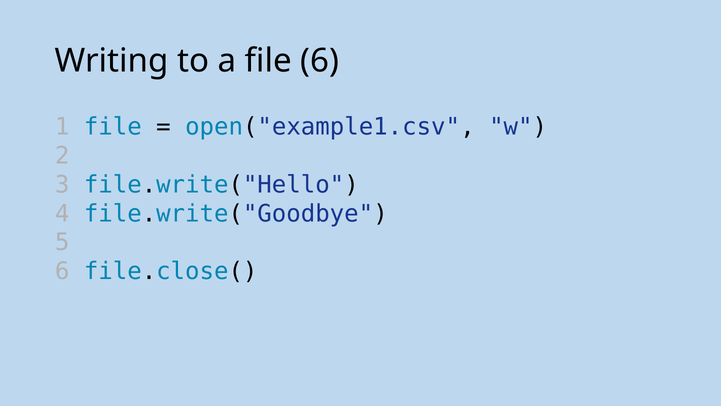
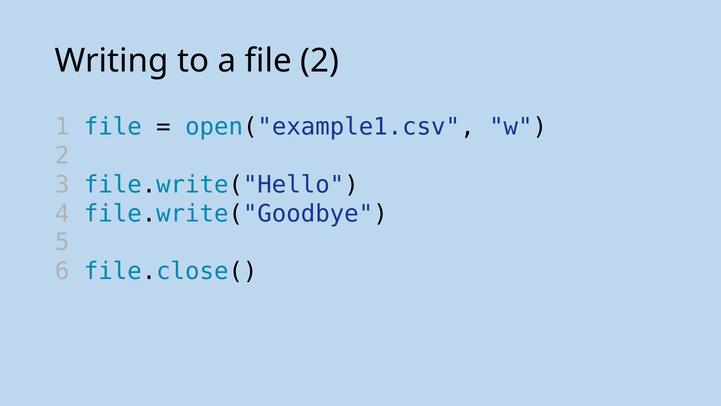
file 6: 6 -> 2
